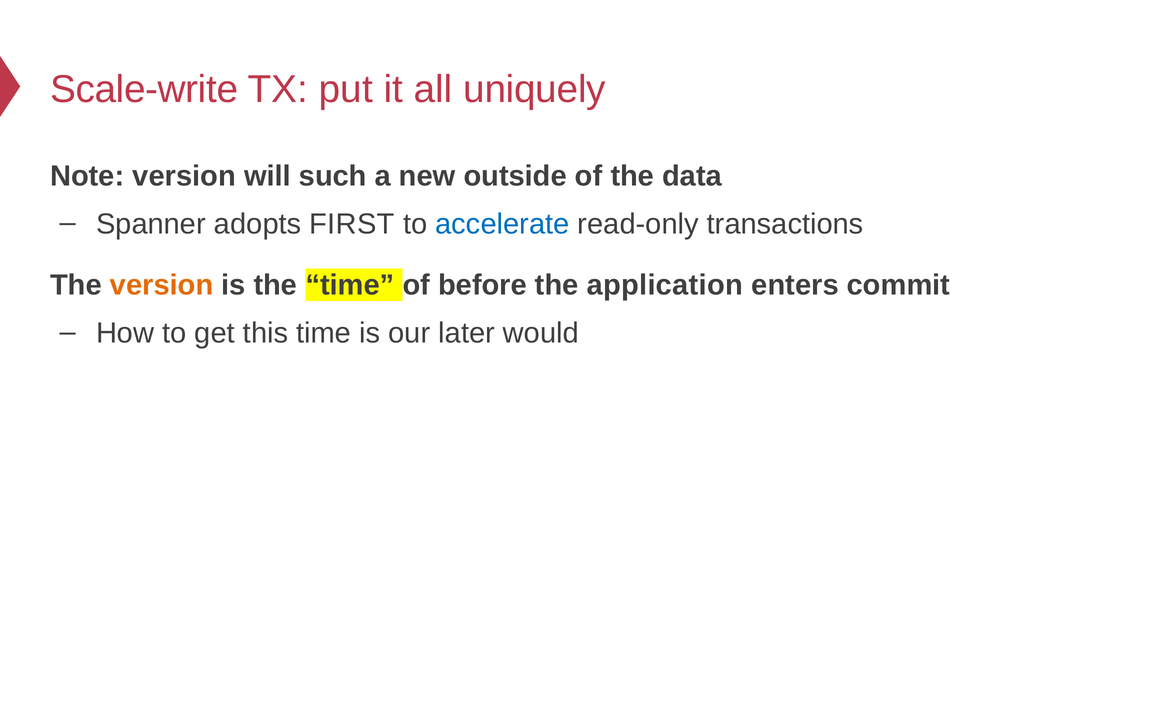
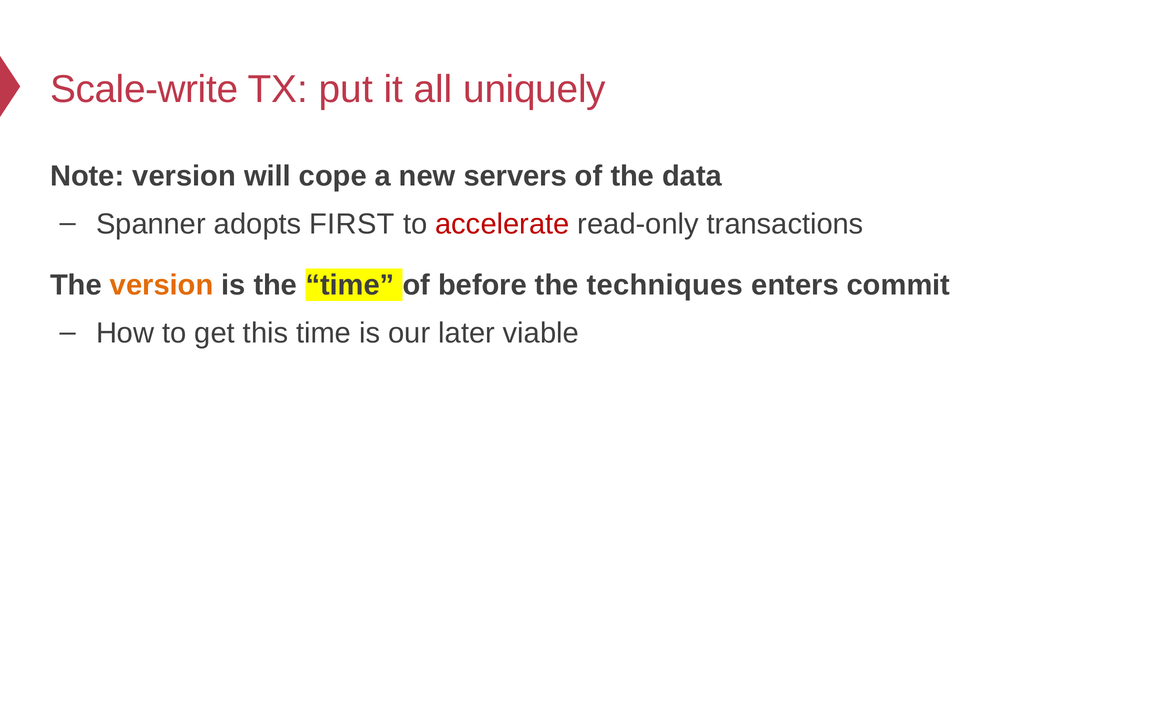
such: such -> cope
outside: outside -> servers
accelerate colour: blue -> red
application: application -> techniques
would: would -> viable
